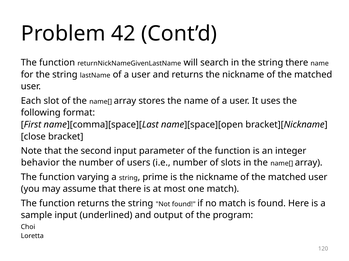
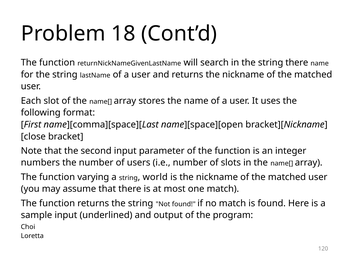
42: 42 -> 18
behavior: behavior -> numbers
prime: prime -> world
